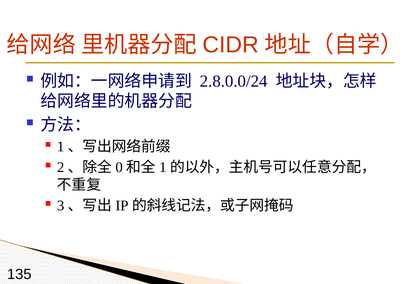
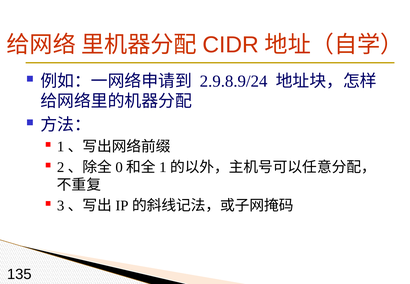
2.8.0.0/24: 2.8.0.0/24 -> 2.9.8.9/24
